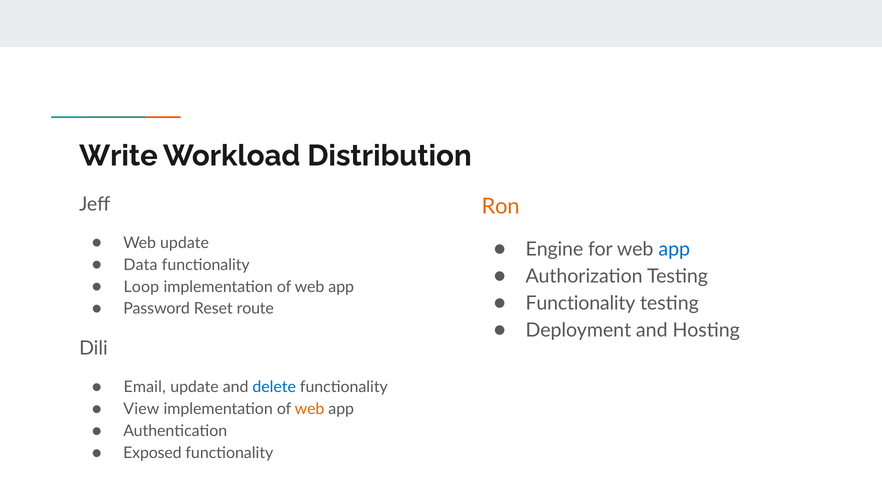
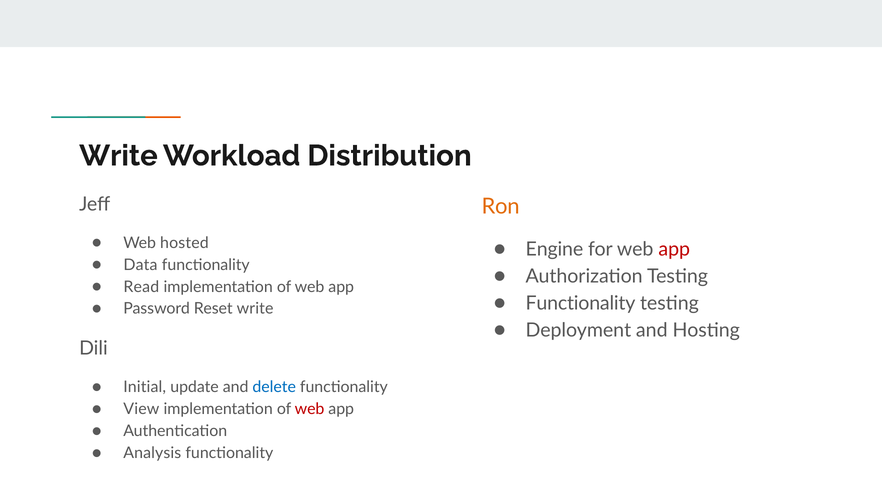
Web update: update -> hosted
app at (674, 249) colour: blue -> red
Loop: Loop -> Read
Reset route: route -> write
Email: Email -> Initial
web at (310, 409) colour: orange -> red
Exposed: Exposed -> Analysis
